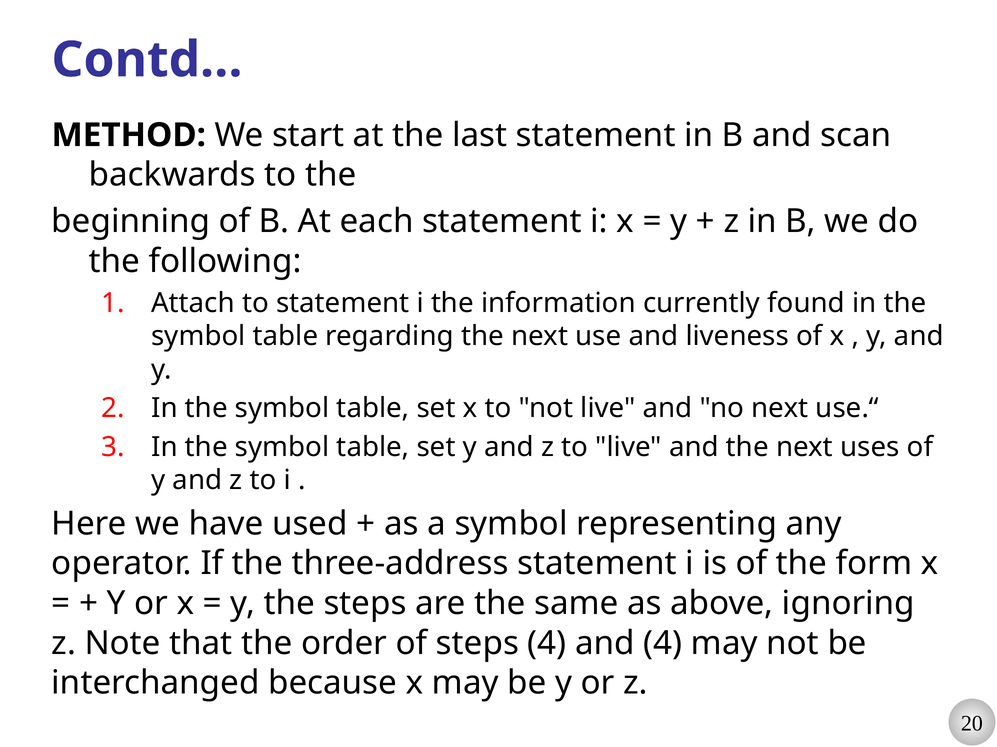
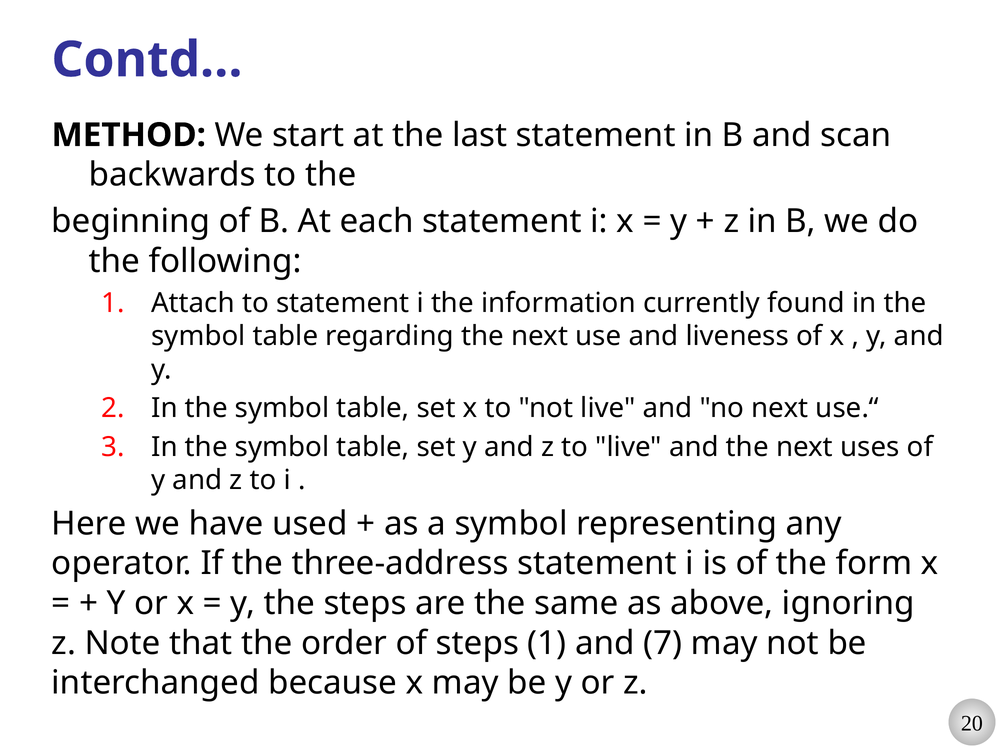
steps 4: 4 -> 1
and 4: 4 -> 7
